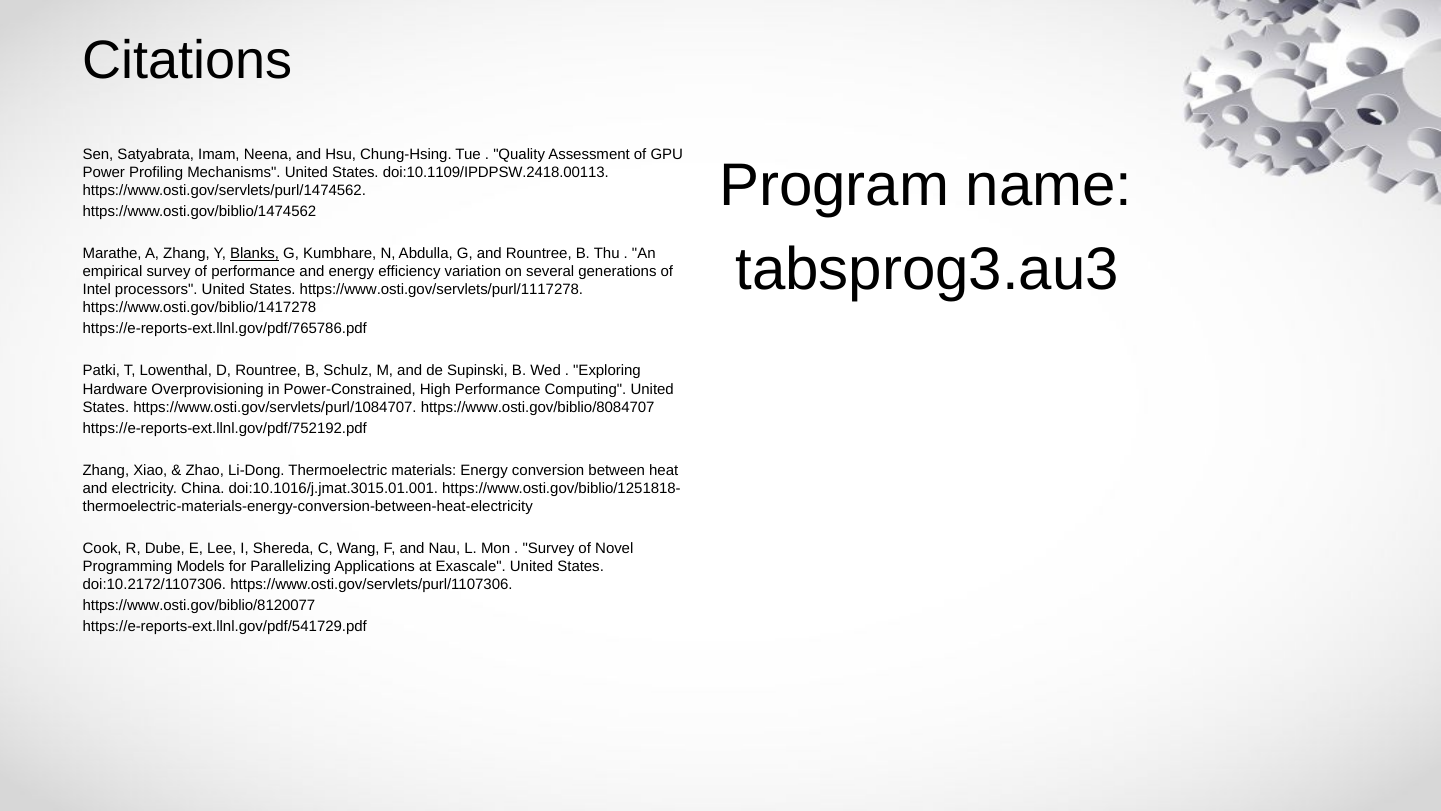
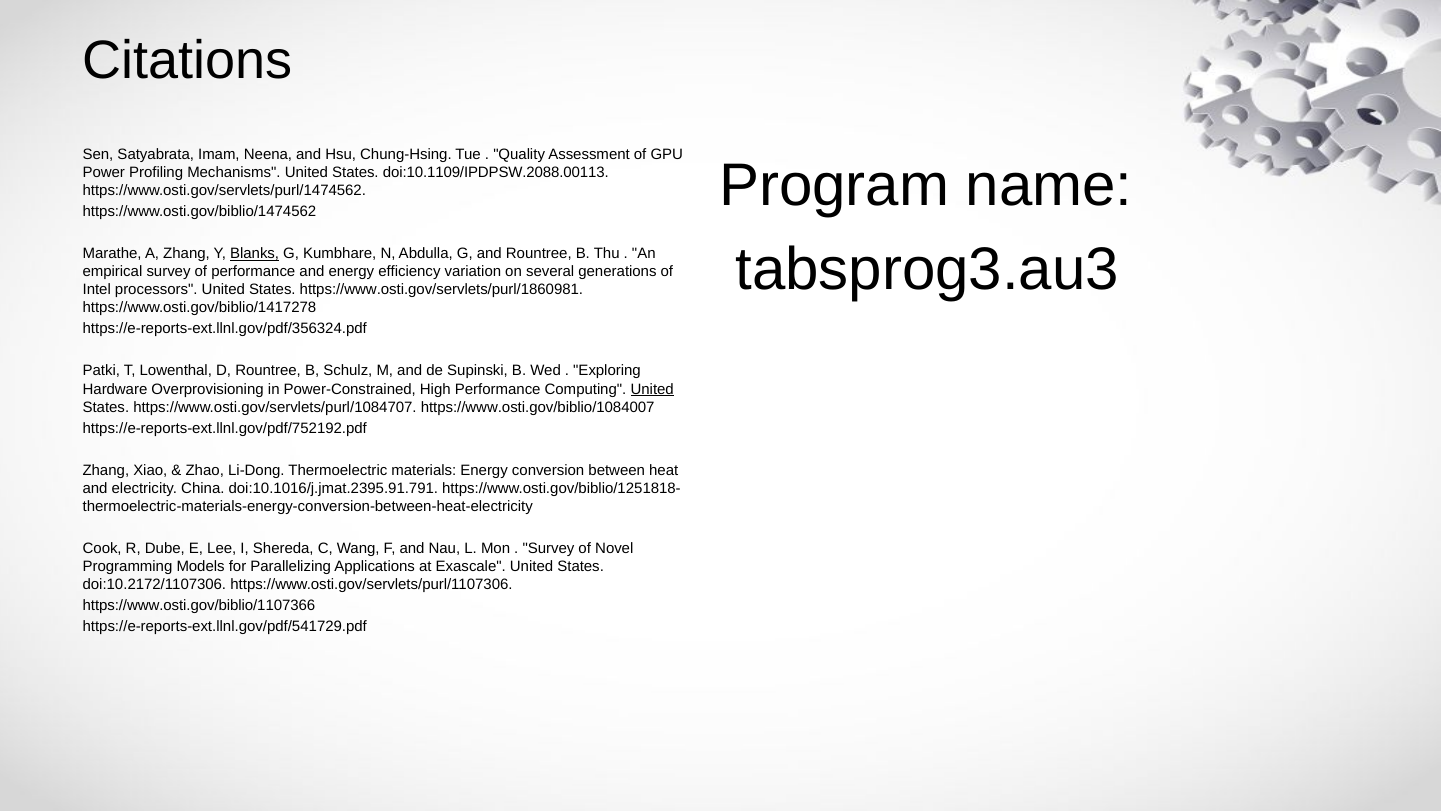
doi:10.1109/IPDPSW.2418.00113: doi:10.1109/IPDPSW.2418.00113 -> doi:10.1109/IPDPSW.2088.00113
https://www.osti.gov/servlets/purl/1117278: https://www.osti.gov/servlets/purl/1117278 -> https://www.osti.gov/servlets/purl/1860981
https://e-reports-ext.llnl.gov/pdf/765786.pdf: https://e-reports-ext.llnl.gov/pdf/765786.pdf -> https://e-reports-ext.llnl.gov/pdf/356324.pdf
United at (652, 389) underline: none -> present
https://www.osti.gov/biblio/8084707: https://www.osti.gov/biblio/8084707 -> https://www.osti.gov/biblio/1084007
doi:10.1016/j.jmat.3015.01.001: doi:10.1016/j.jmat.3015.01.001 -> doi:10.1016/j.jmat.2395.91.791
https://www.osti.gov/biblio/8120077: https://www.osti.gov/biblio/8120077 -> https://www.osti.gov/biblio/1107366
